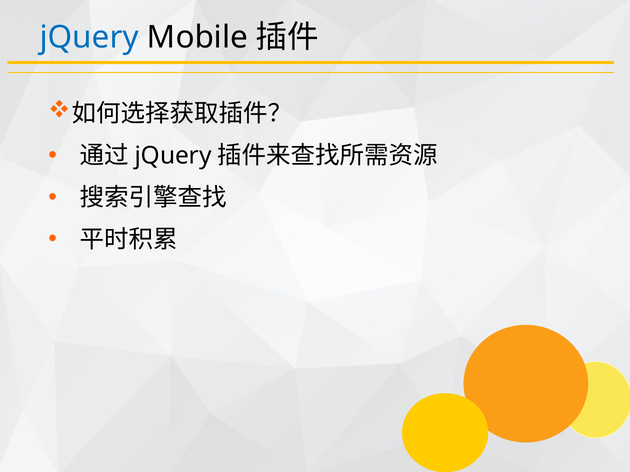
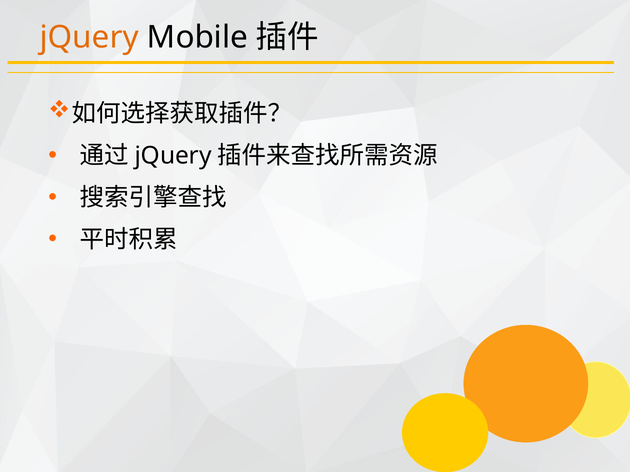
jQuery at (89, 37) colour: blue -> orange
